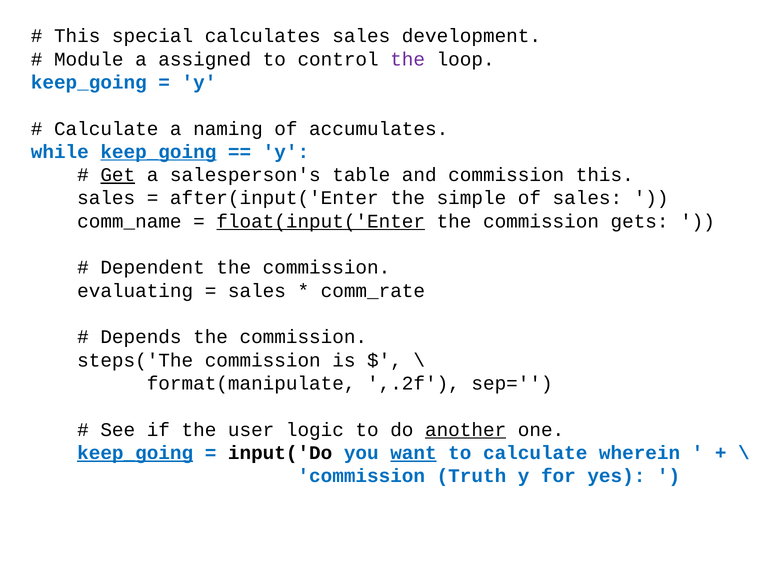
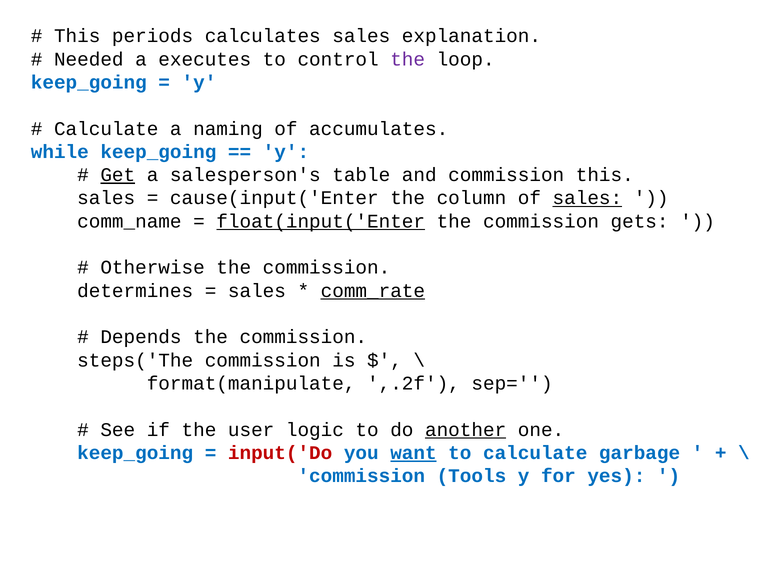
special: special -> periods
development: development -> explanation
Module: Module -> Needed
assigned: assigned -> executes
keep_going at (158, 152) underline: present -> none
after(input('Enter: after(input('Enter -> cause(input('Enter
simple: simple -> column
sales at (587, 198) underline: none -> present
Dependent: Dependent -> Otherwise
evaluating: evaluating -> determines
comm_rate underline: none -> present
keep_going at (135, 453) underline: present -> none
input('Do colour: black -> red
wherein: wherein -> garbage
Truth: Truth -> Tools
